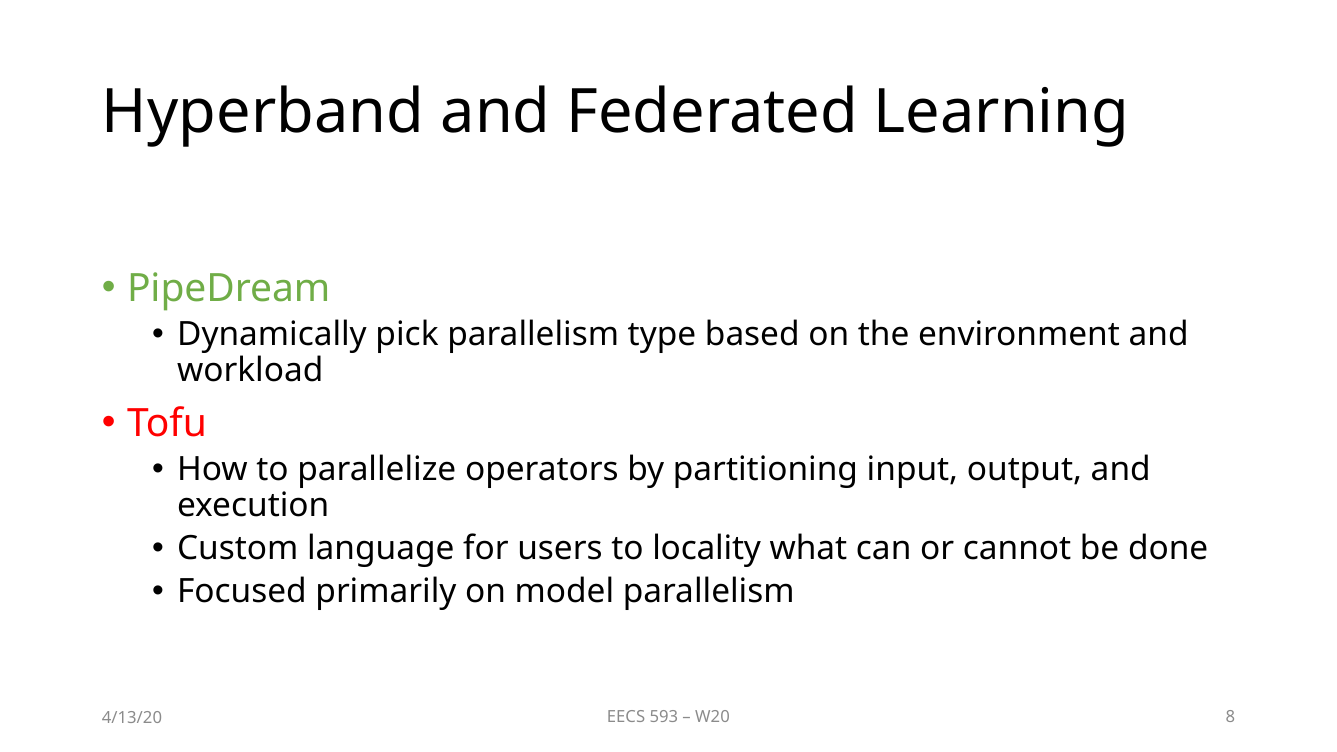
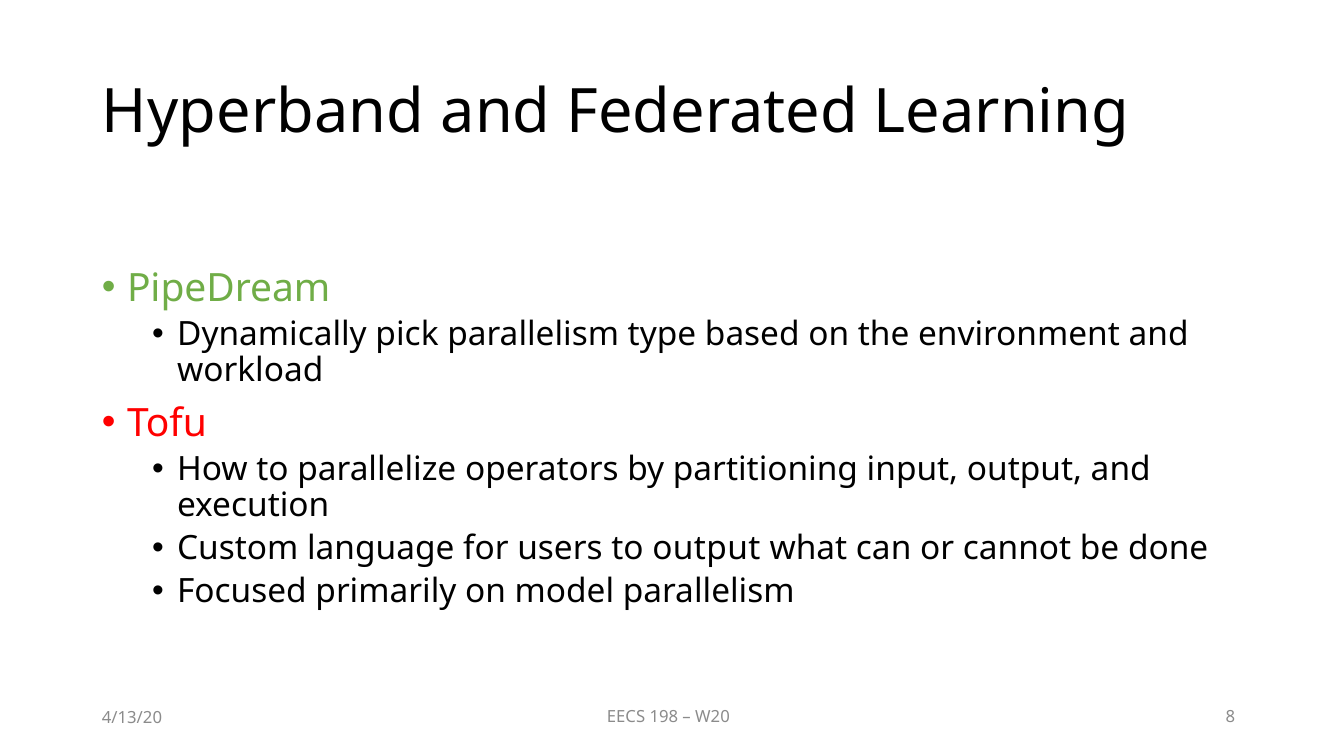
to locality: locality -> output
593: 593 -> 198
